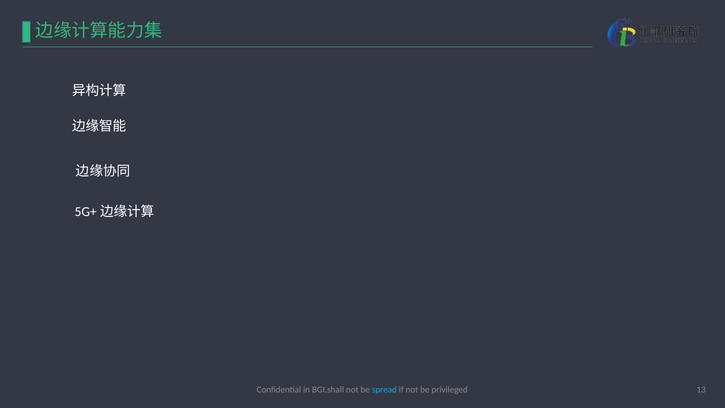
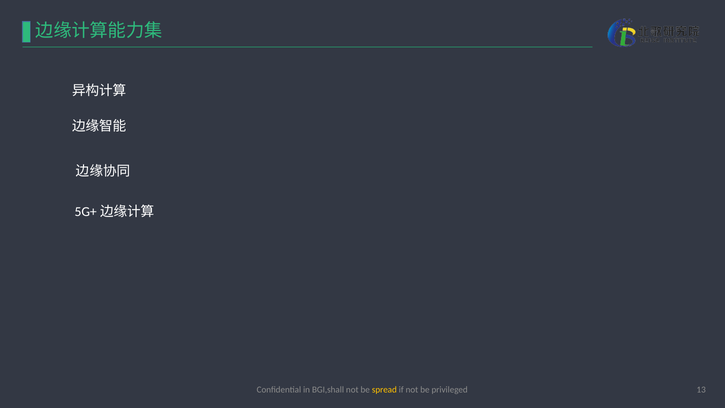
spread colour: light blue -> yellow
